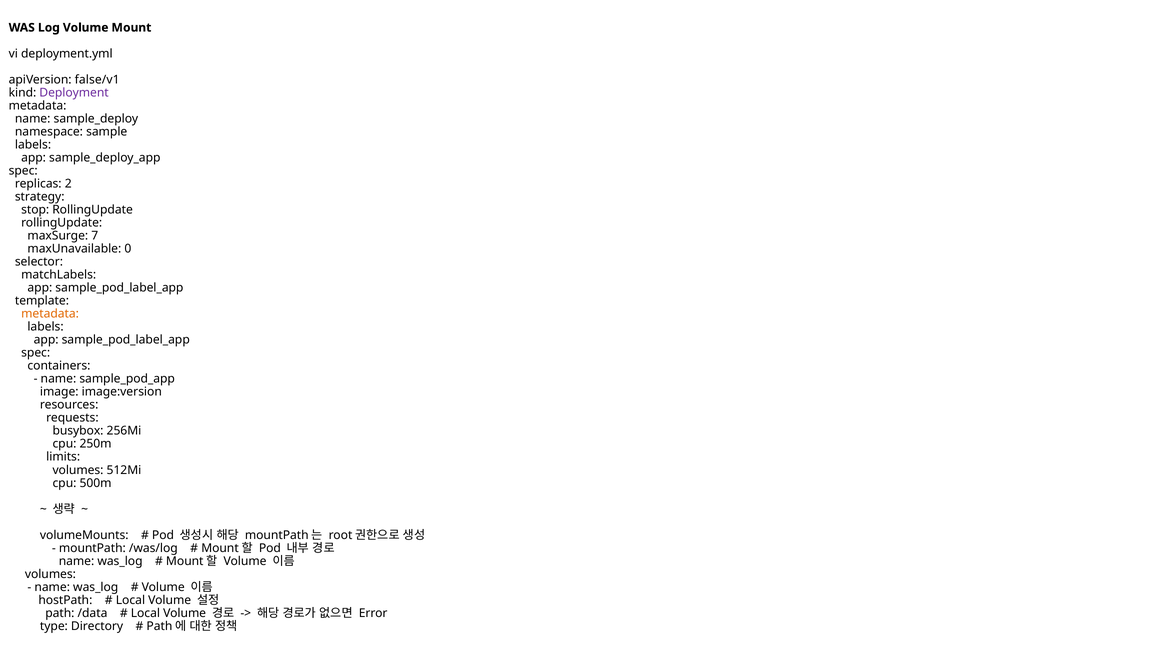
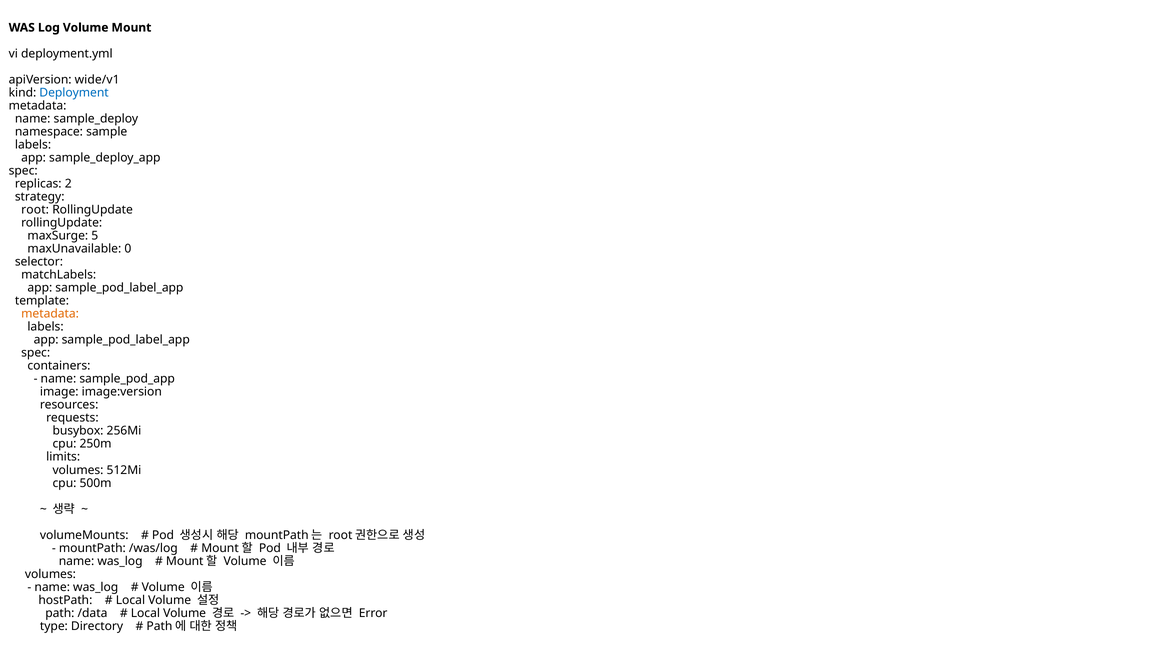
false/v1: false/v1 -> wide/v1
Deployment colour: purple -> blue
stop: stop -> root
7: 7 -> 5
